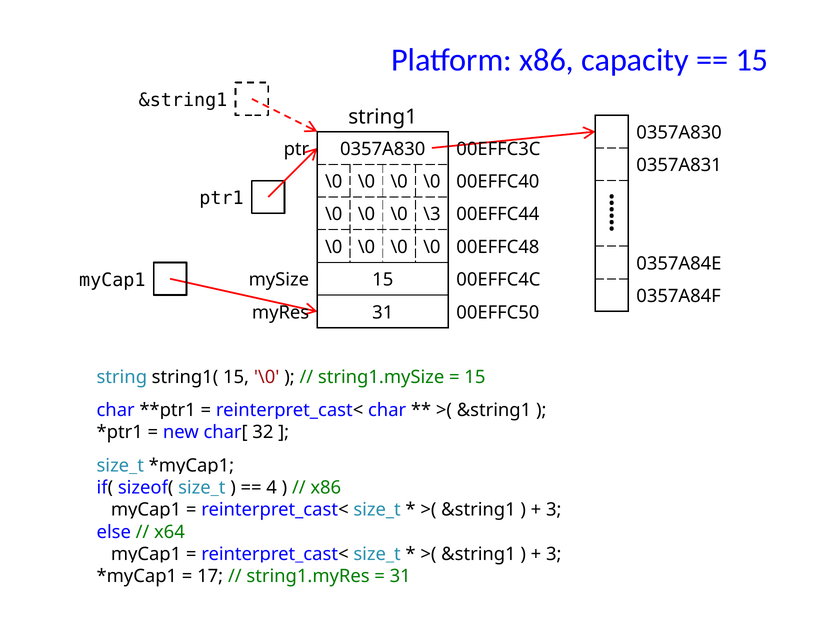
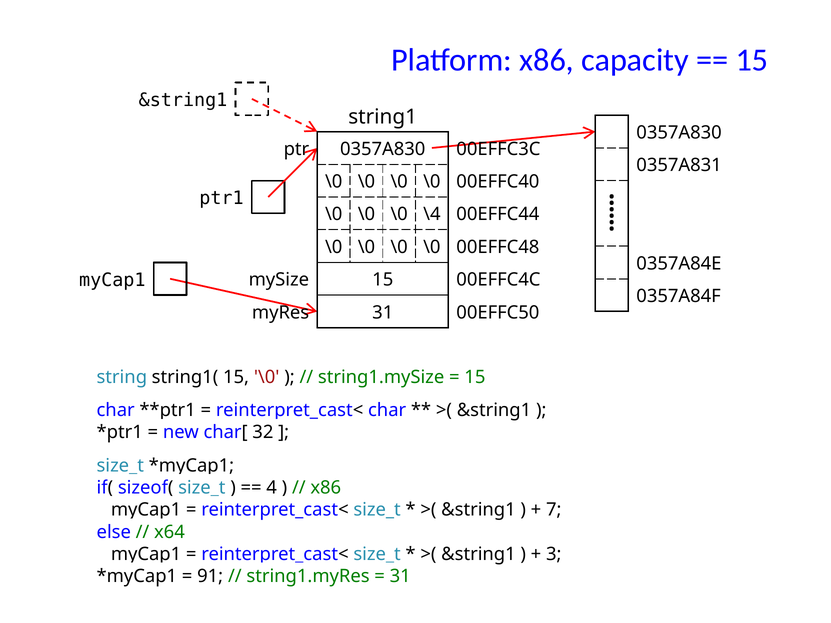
\3: \3 -> \4
3 at (554, 510): 3 -> 7
17: 17 -> 91
